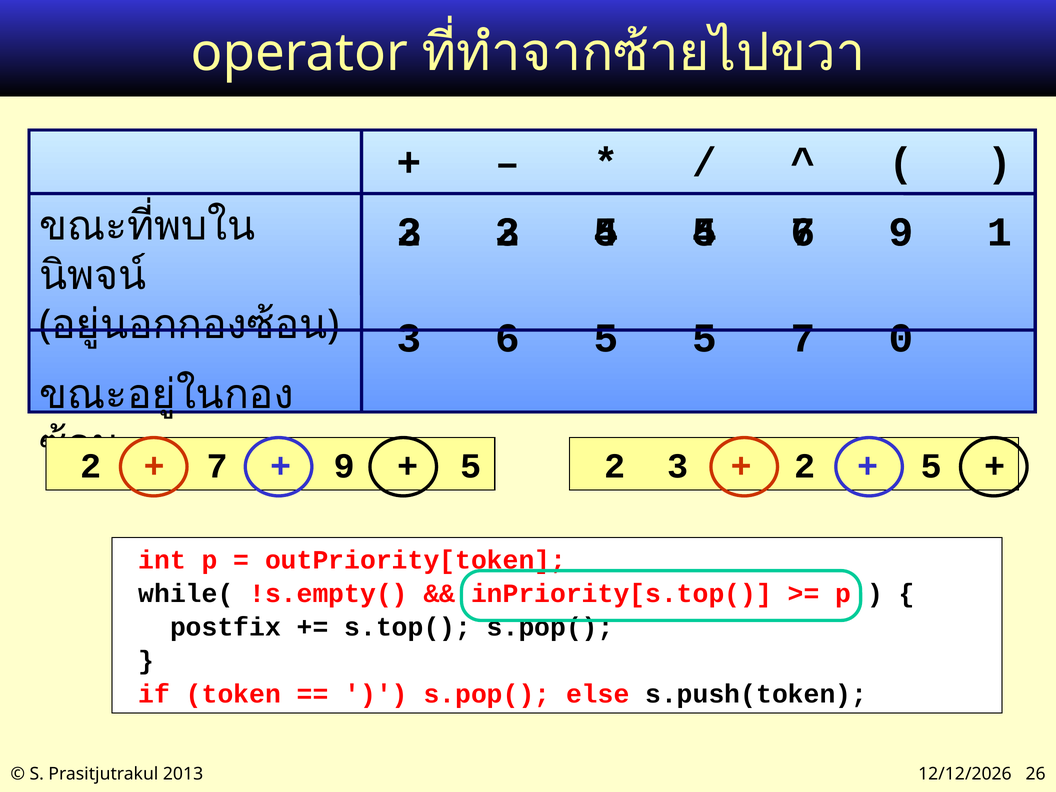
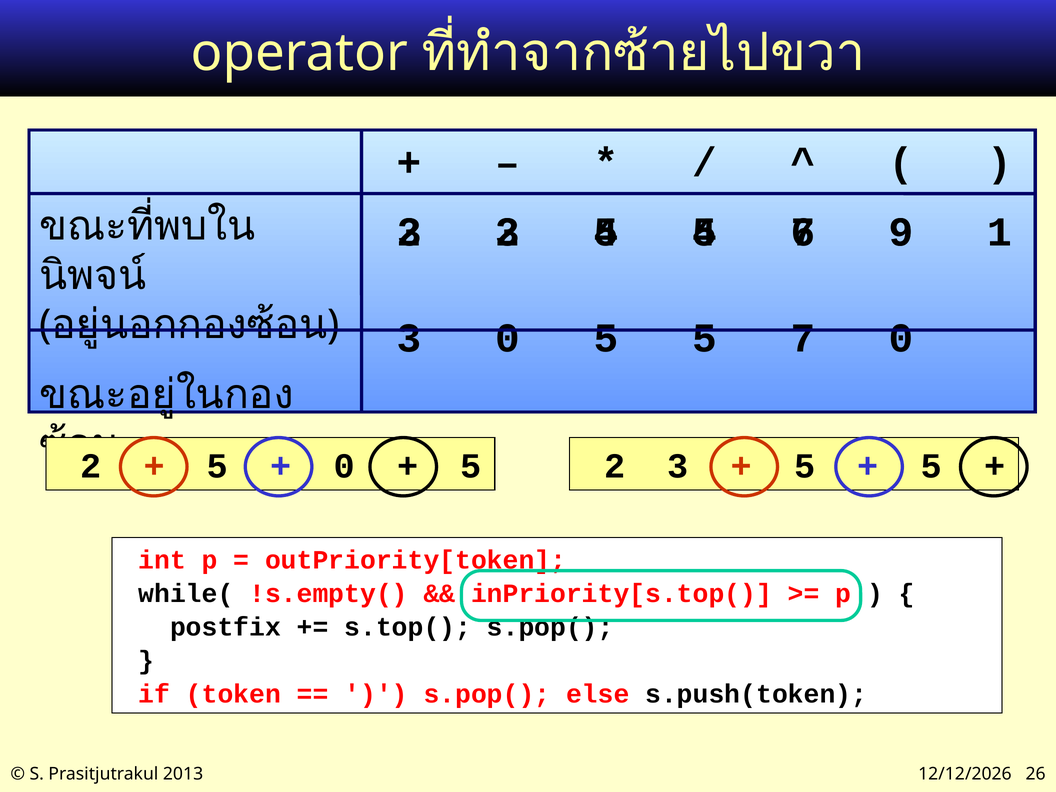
3 6: 6 -> 0
7 at (218, 466): 7 -> 5
9 at (344, 466): 9 -> 0
2 at (805, 466): 2 -> 5
